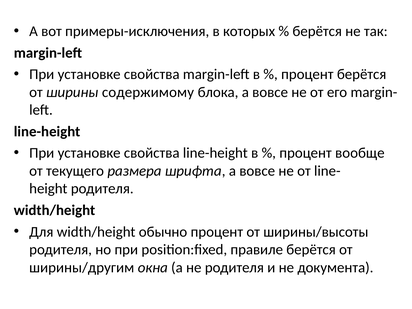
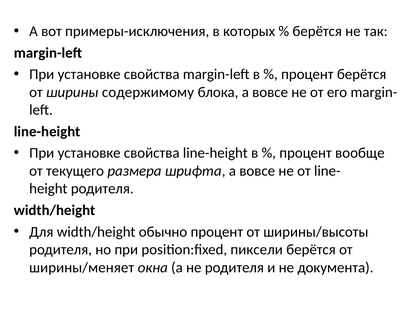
правиле: правиле -> пиксели
ширины/другим: ширины/другим -> ширины/меняет
